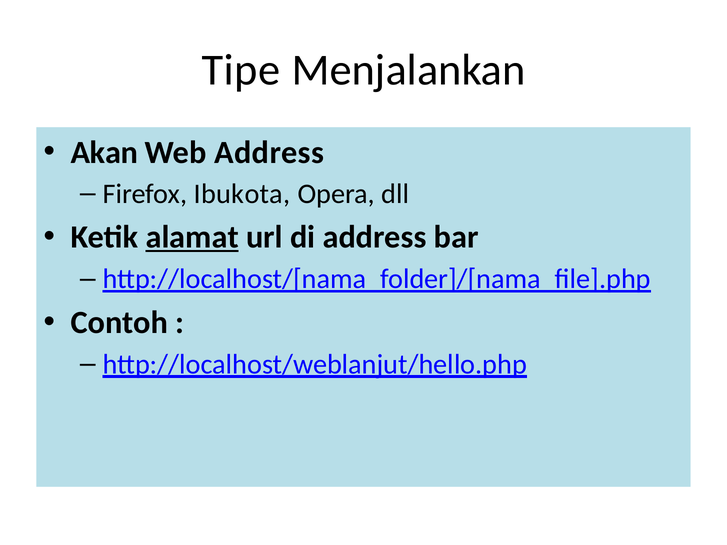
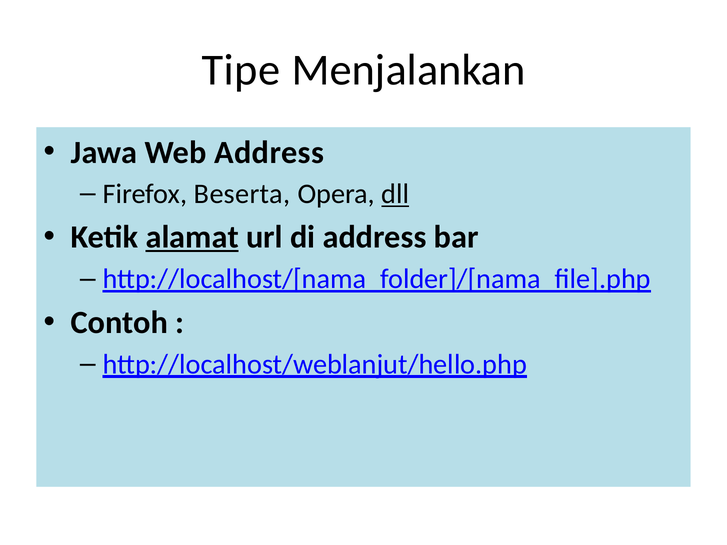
Akan: Akan -> Jawa
Ibukota: Ibukota -> Beserta
dll underline: none -> present
